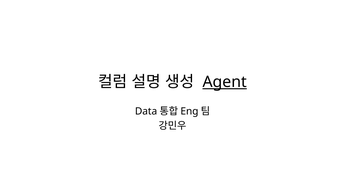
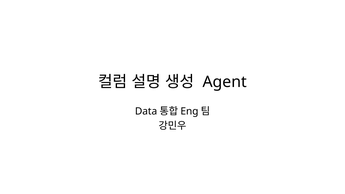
Agent underline: present -> none
